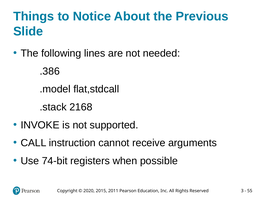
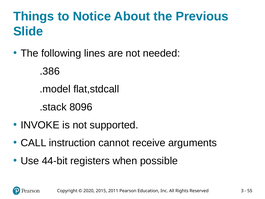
2168: 2168 -> 8096
74-bit: 74-bit -> 44-bit
